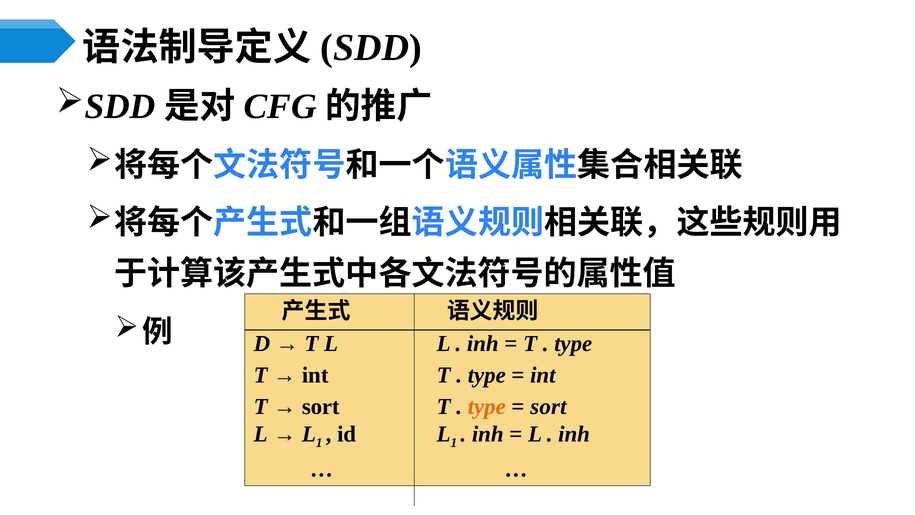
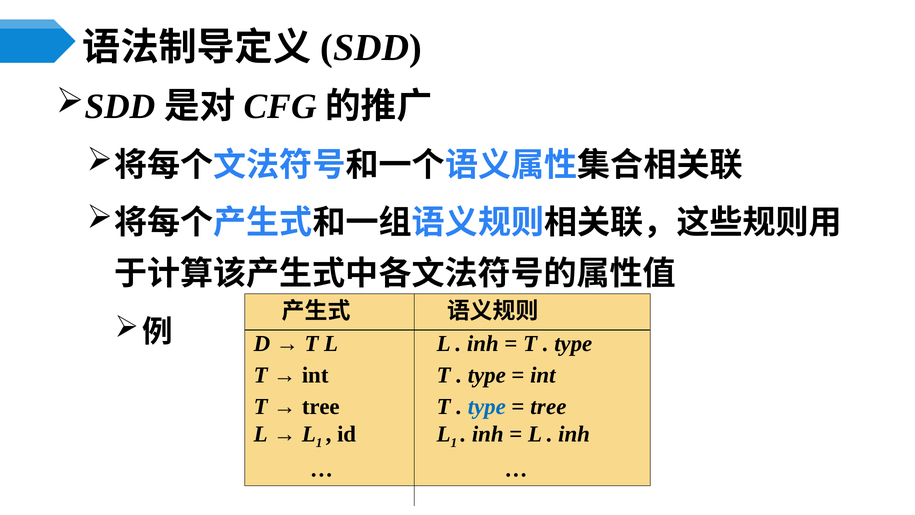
sort at (321, 406): sort -> tree
type at (487, 406) colour: orange -> blue
sort at (548, 406): sort -> tree
